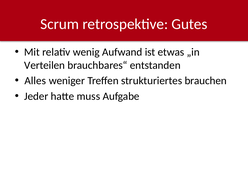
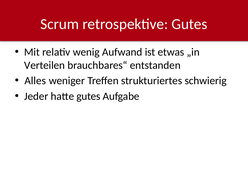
brauchen: brauchen -> schwierig
hatte muss: muss -> gutes
